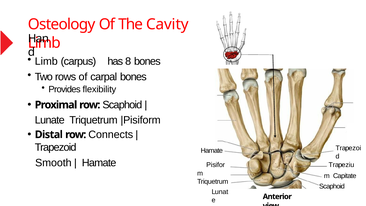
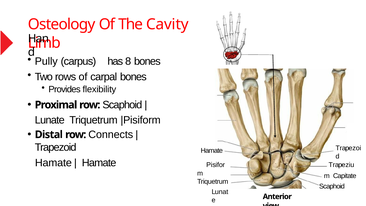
Limb at (46, 61): Limb -> Pully
Smooth at (53, 163): Smooth -> Hamate
